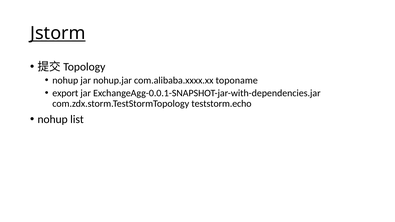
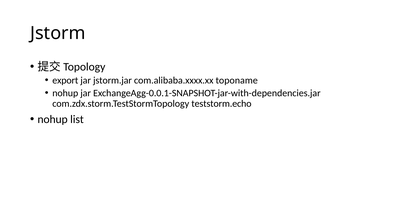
Jstorm underline: present -> none
nohup at (65, 80): nohup -> export
nohup.jar: nohup.jar -> jstorm.jar
export at (65, 93): export -> nohup
